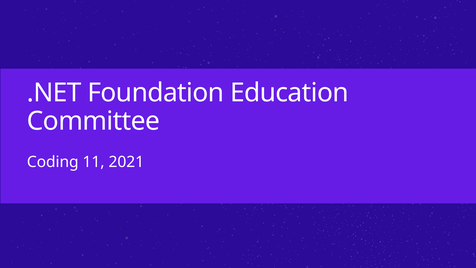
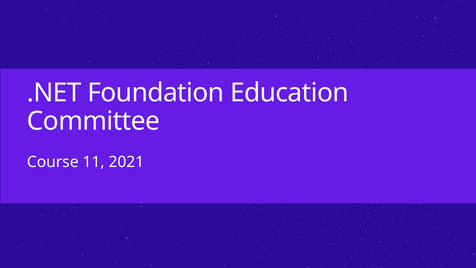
Coding: Coding -> Course
